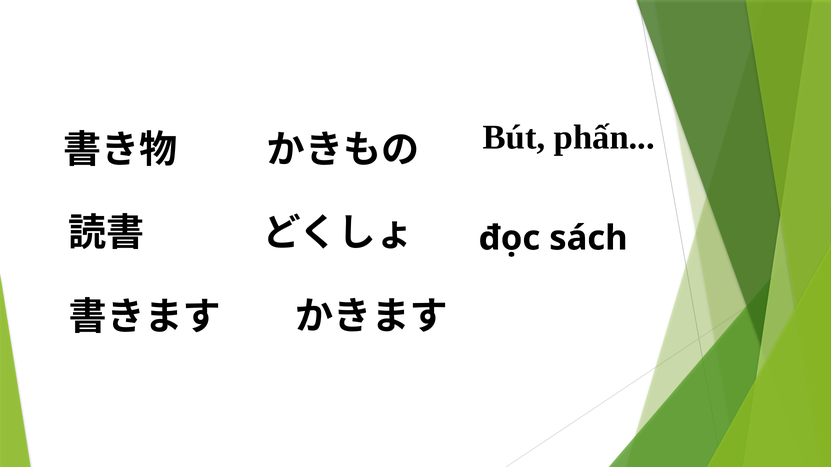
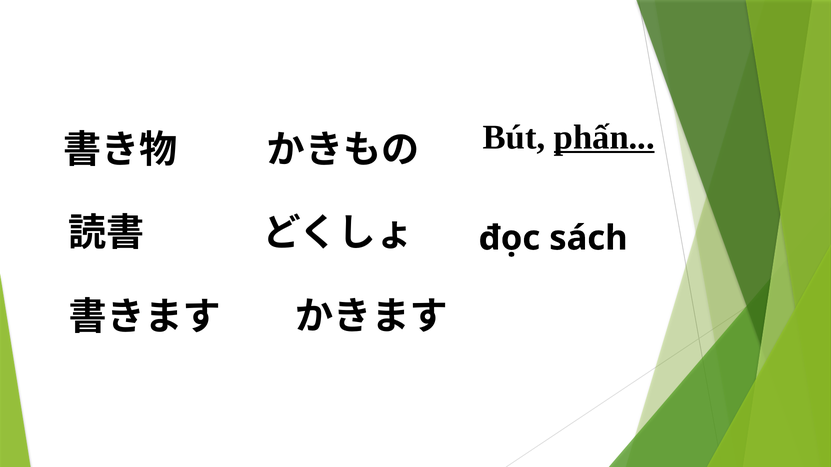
phấn underline: none -> present
